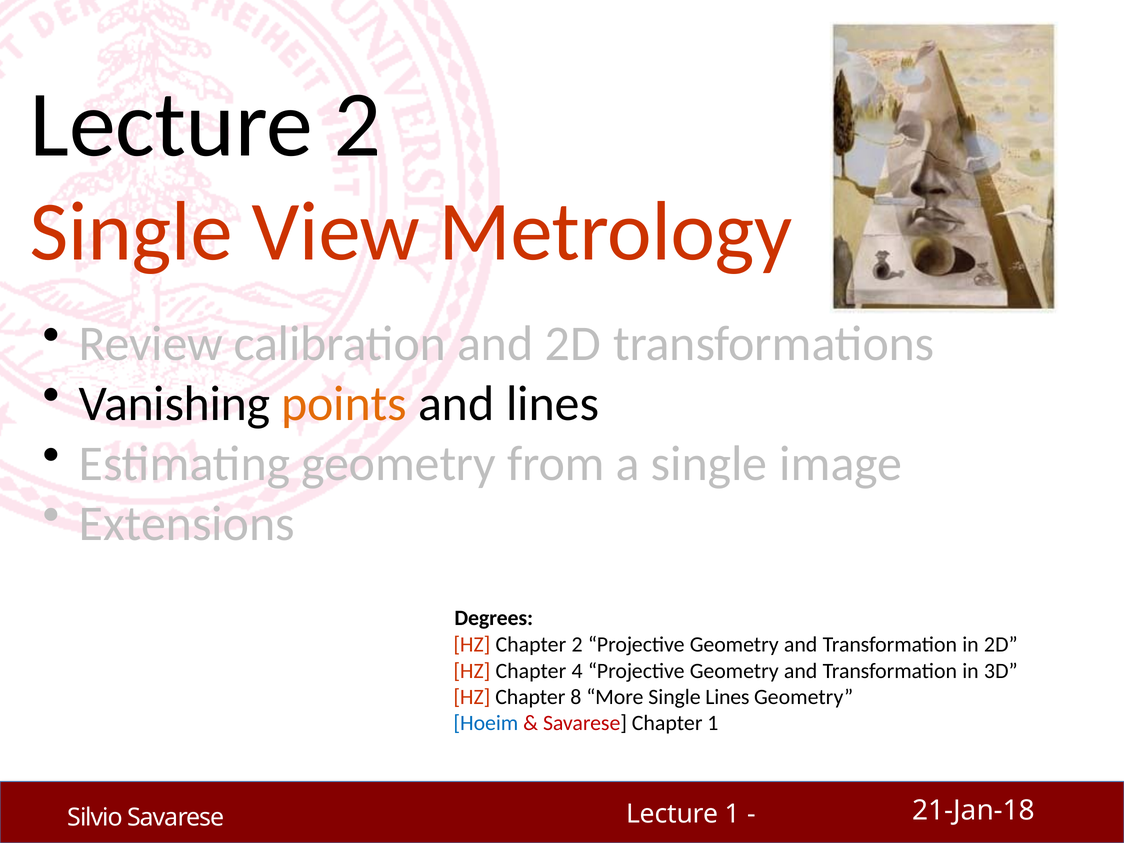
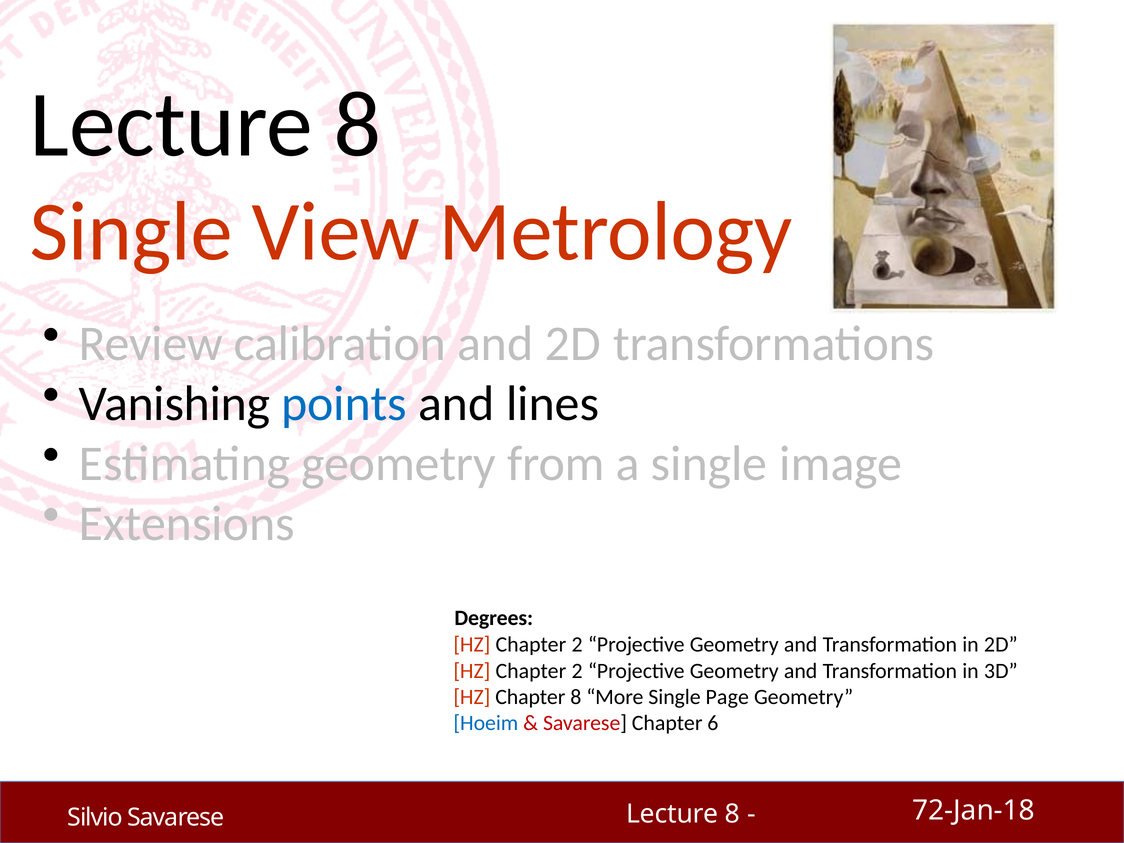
2 at (358, 125): 2 -> 8
points colour: orange -> blue
4 at (577, 671): 4 -> 2
Single Lines: Lines -> Page
Chapter 1: 1 -> 6
1 at (732, 814): 1 -> 8
21-Jan-18: 21-Jan-18 -> 72-Jan-18
